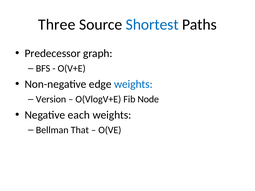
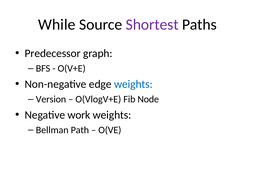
Three: Three -> While
Shortest colour: blue -> purple
each: each -> work
That: That -> Path
